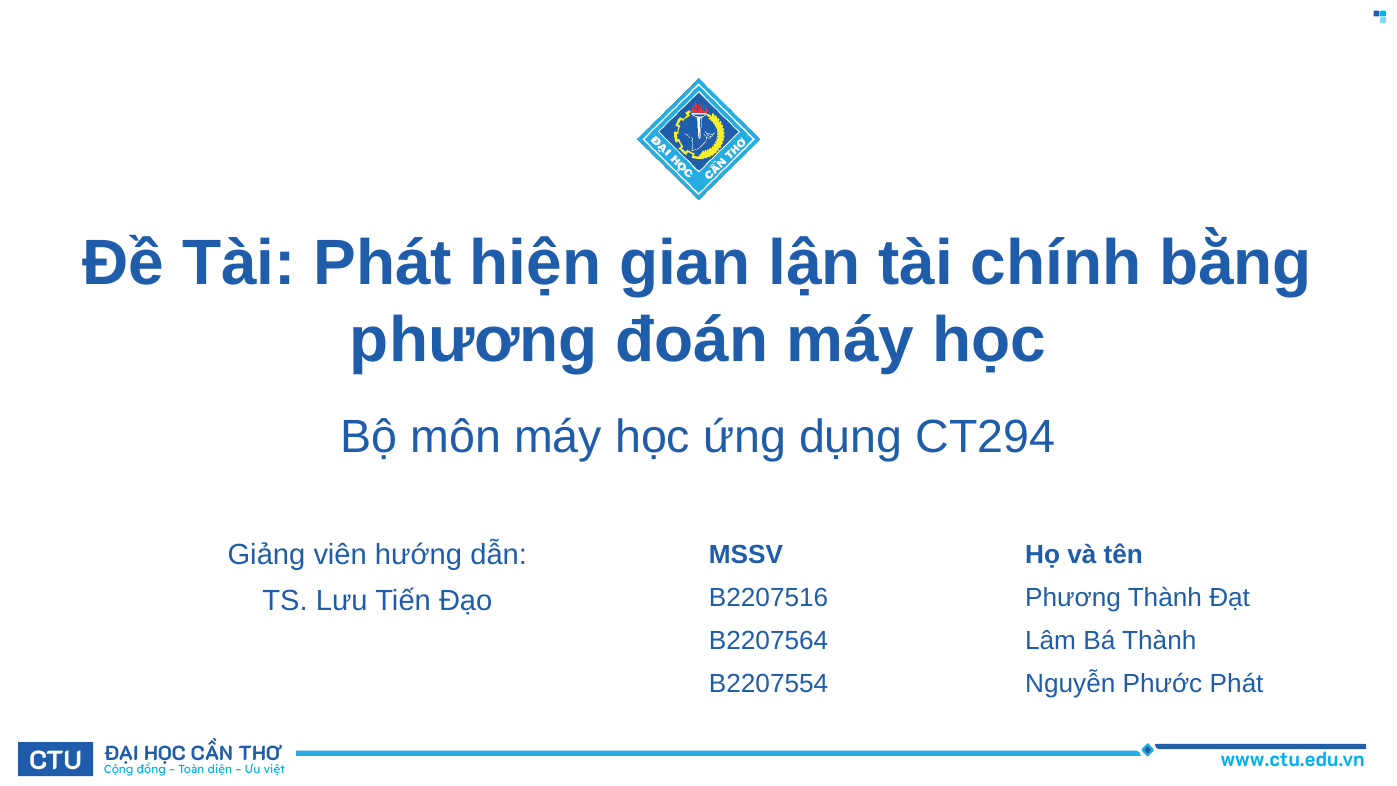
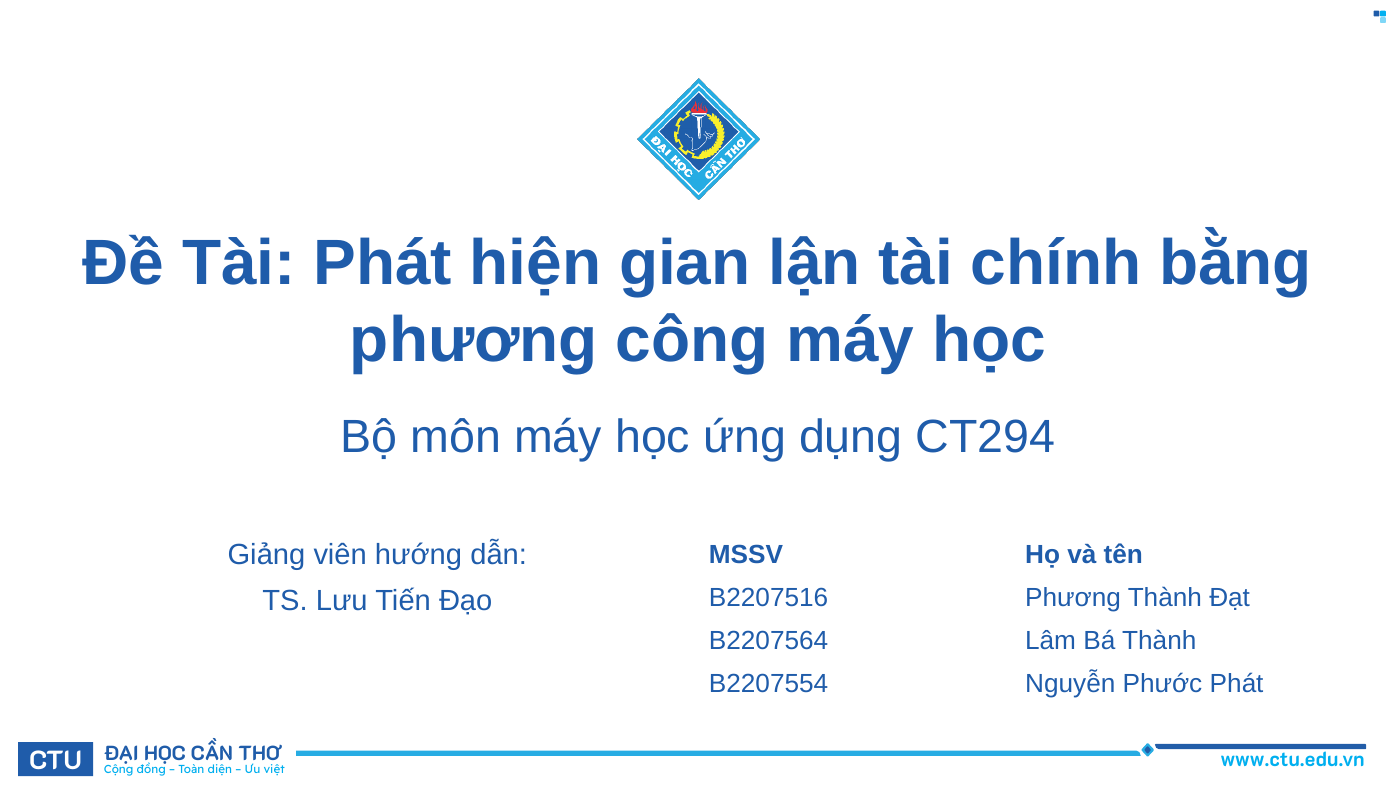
đoán: đoán -> công
